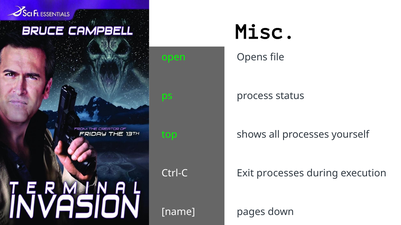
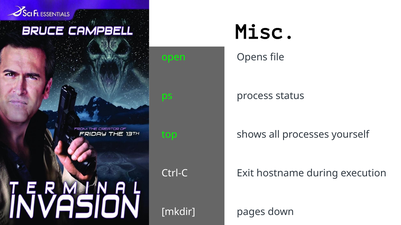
Exit processes: processes -> hostname
name: name -> mkdir
